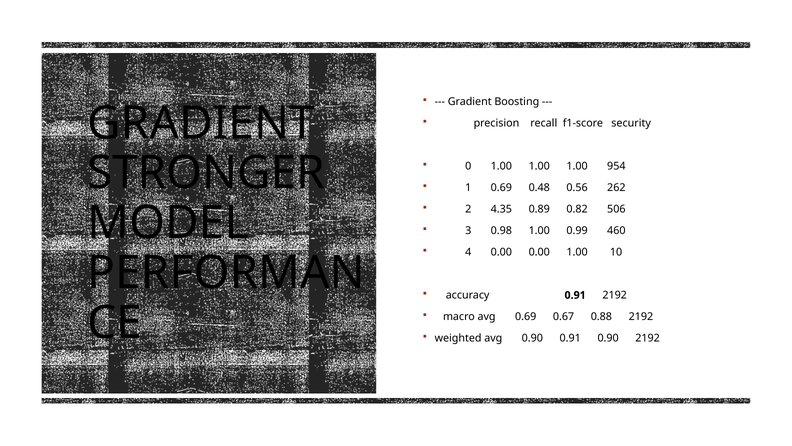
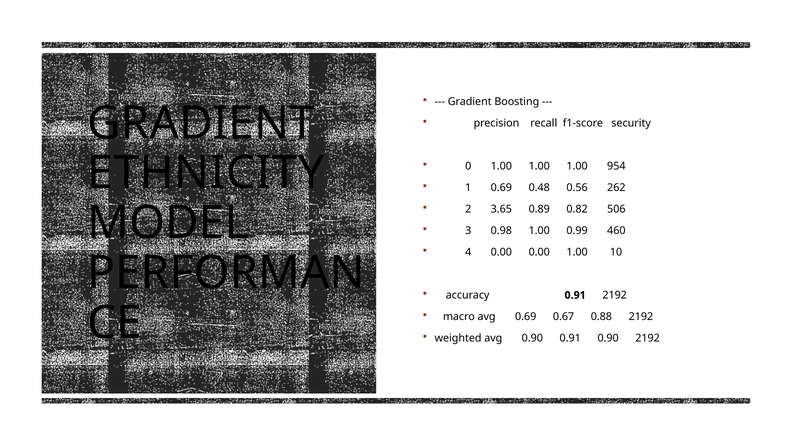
STRONGER: STRONGER -> ETHNICITY
4.35: 4.35 -> 3.65
